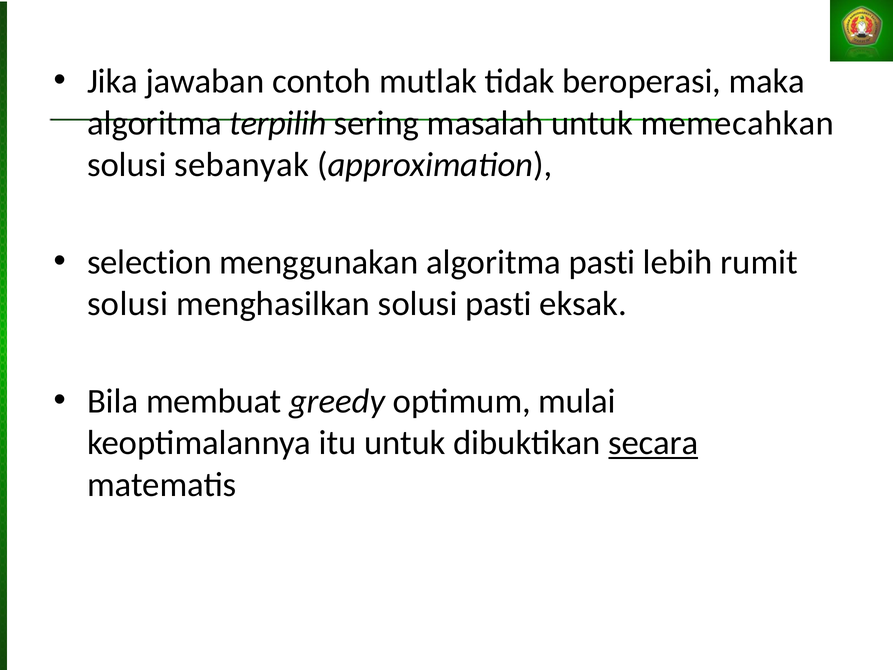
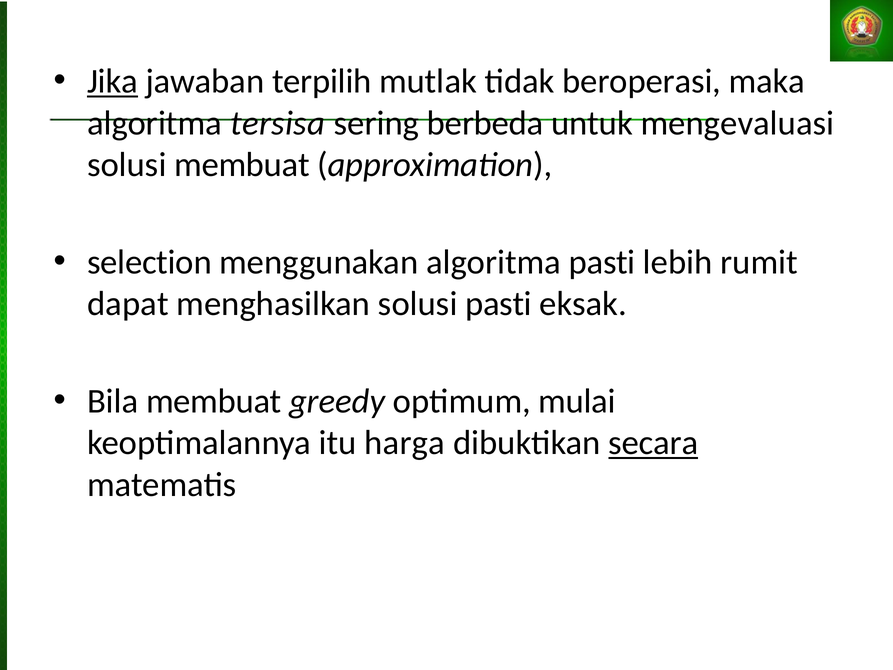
Jika underline: none -> present
contoh: contoh -> terpilih
terpilih: terpilih -> tersisa
masalah: masalah -> berbeda
memecahkan: memecahkan -> mengevaluasi
solusi sebanyak: sebanyak -> membuat
solusi at (128, 304): solusi -> dapat
itu untuk: untuk -> harga
